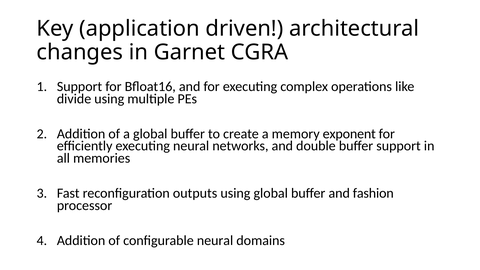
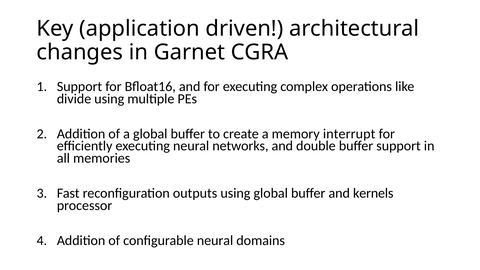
exponent: exponent -> interrupt
fashion: fashion -> kernels
